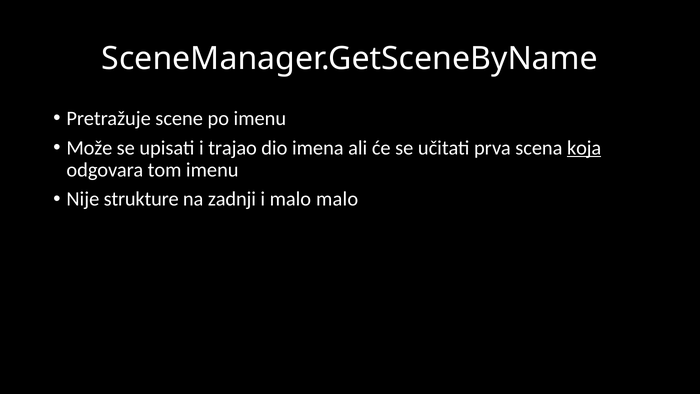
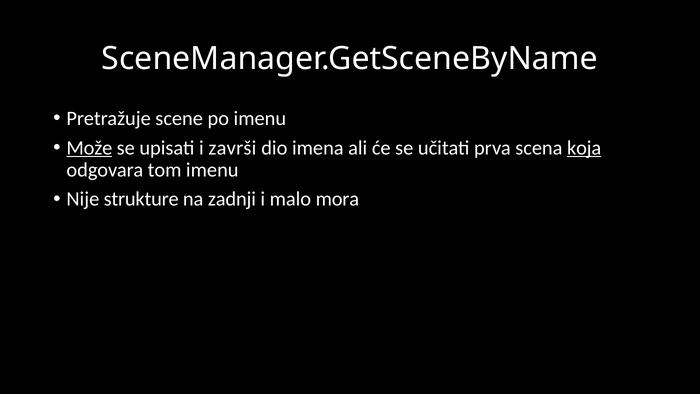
Može underline: none -> present
trajao: trajao -> završi
malo malo: malo -> mora
